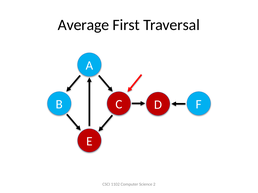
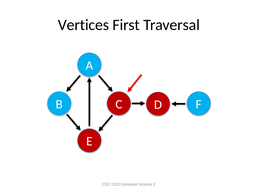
Average: Average -> Vertices
